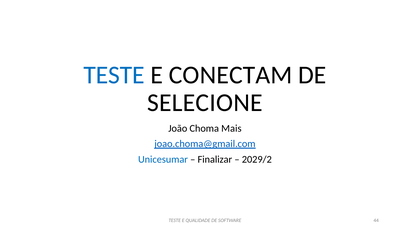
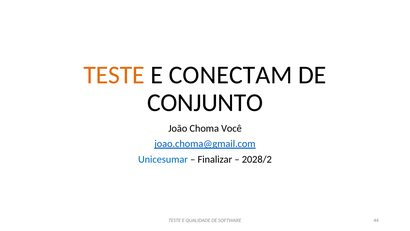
TESTE at (114, 75) colour: blue -> orange
SELECIONE: SELECIONE -> CONJUNTO
Mais: Mais -> Você
2029/2: 2029/2 -> 2028/2
